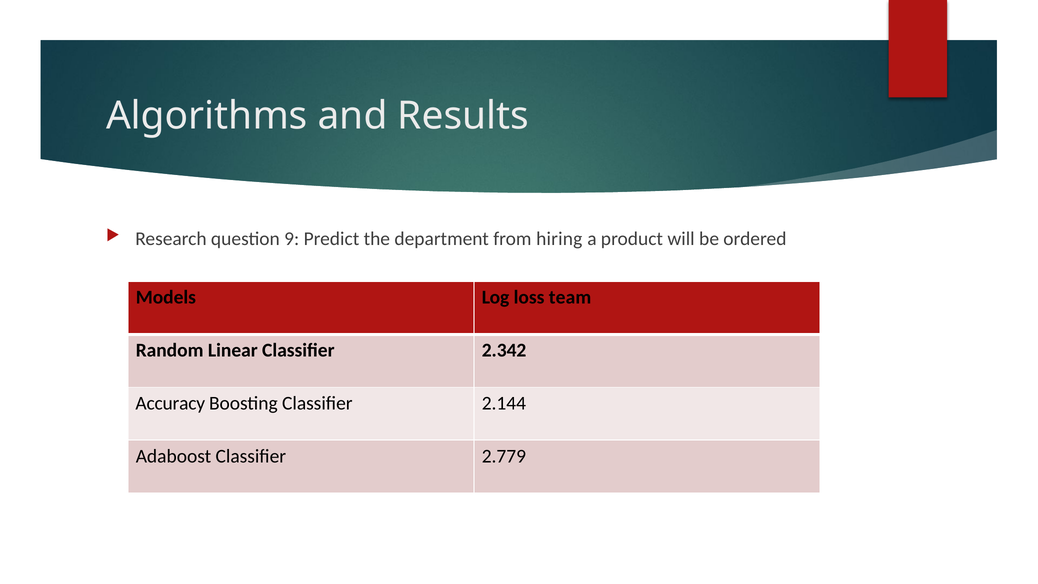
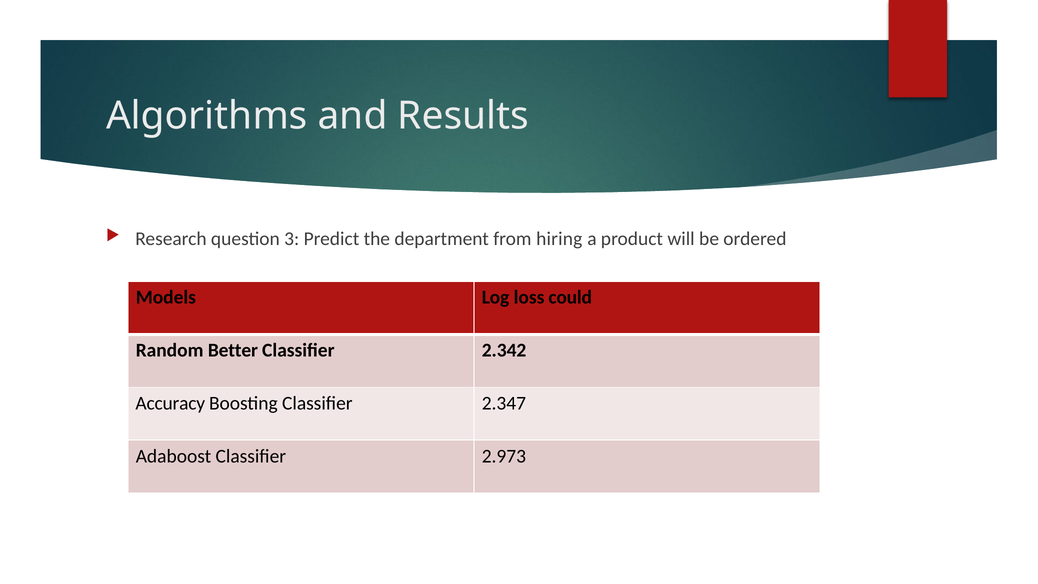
9: 9 -> 3
team: team -> could
Linear: Linear -> Better
2.144: 2.144 -> 2.347
2.779: 2.779 -> 2.973
